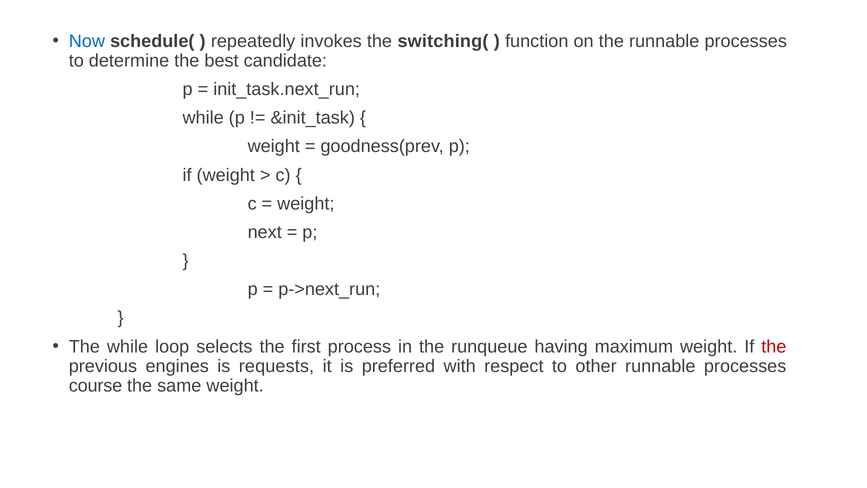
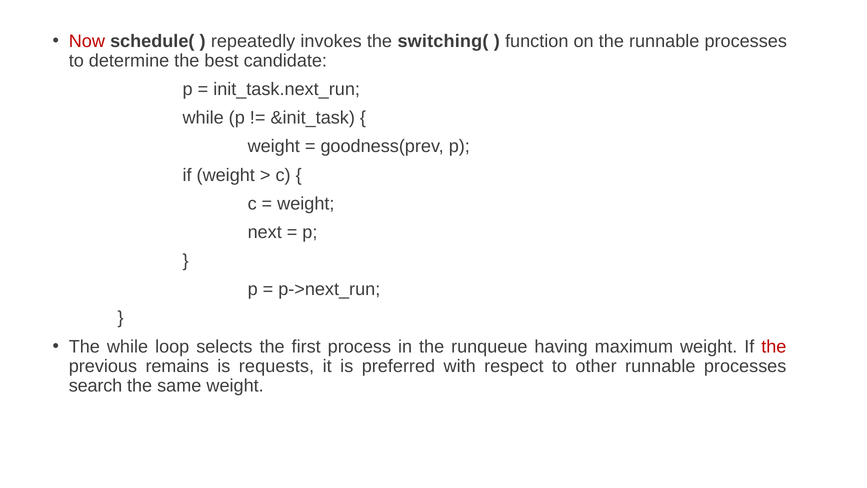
Now colour: blue -> red
engines: engines -> remains
course: course -> search
